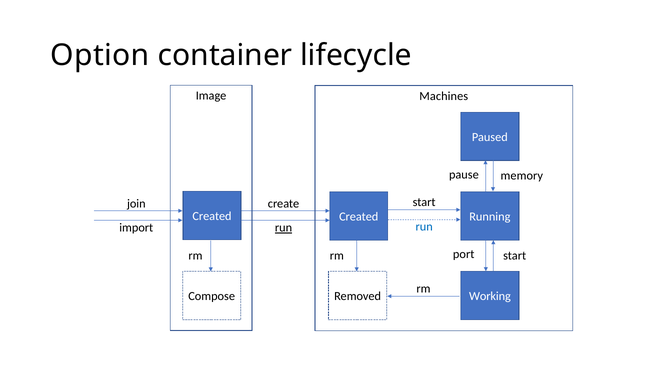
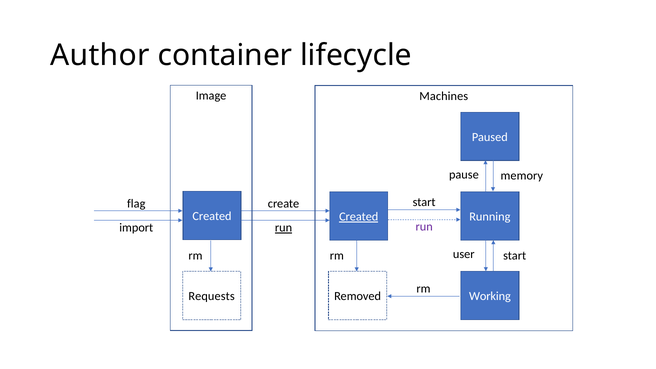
Option: Option -> Author
join: join -> flag
Created at (359, 217) underline: none -> present
run at (424, 227) colour: blue -> purple
port: port -> user
Compose: Compose -> Requests
